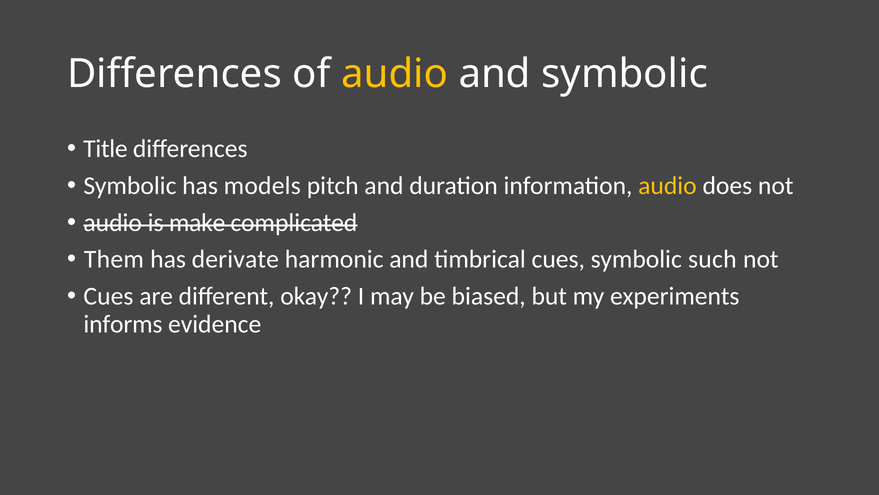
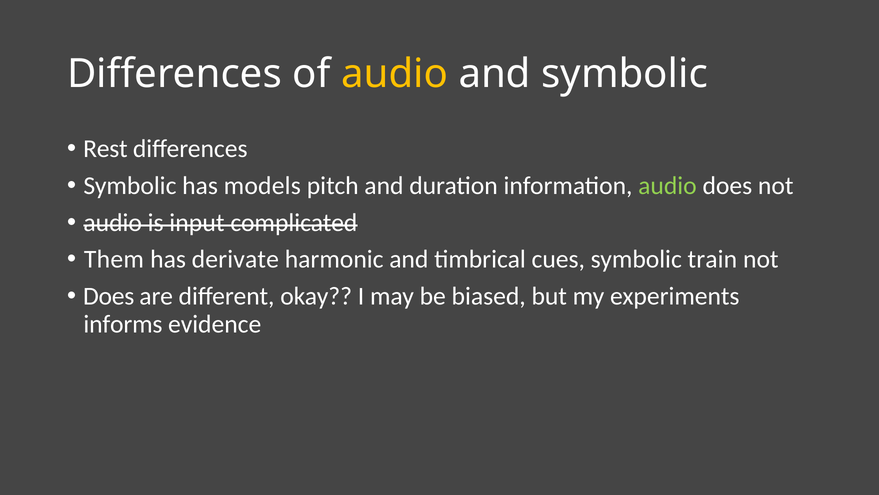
Title: Title -> Rest
audio at (667, 185) colour: yellow -> light green
make: make -> input
such: such -> train
Cues at (109, 296): Cues -> Does
